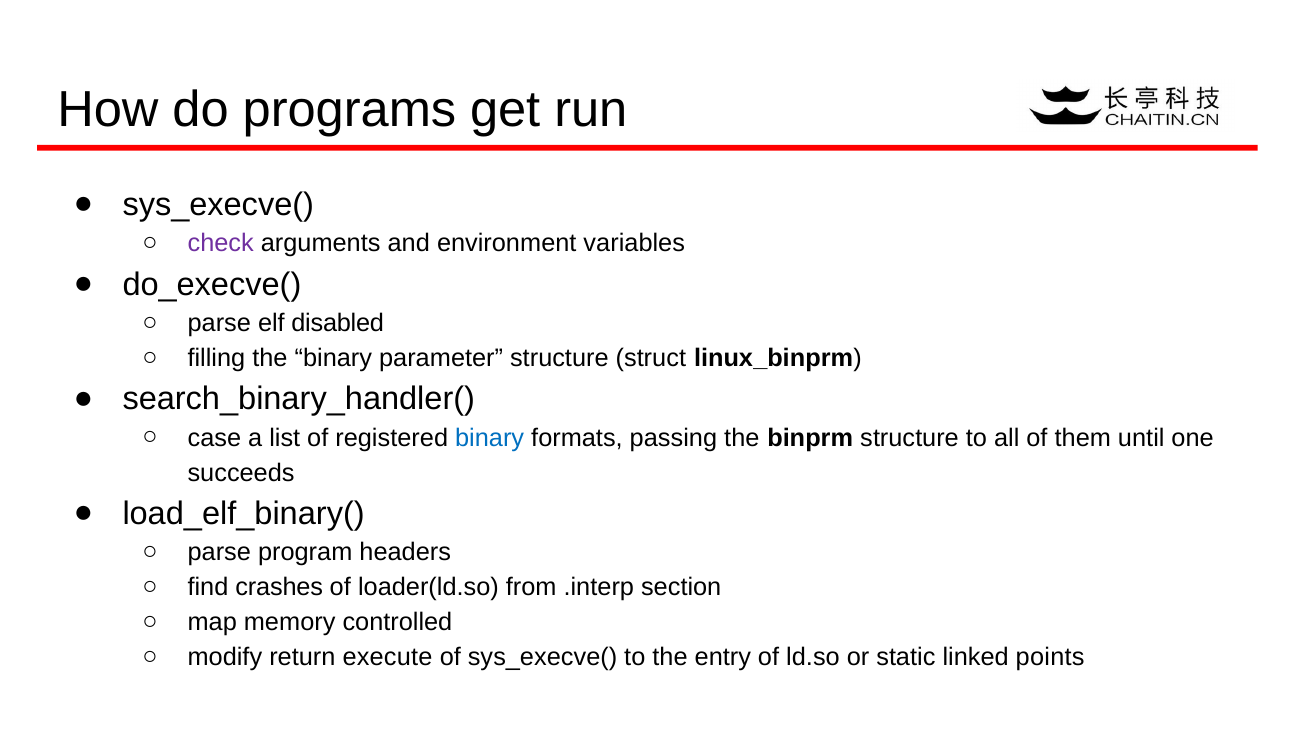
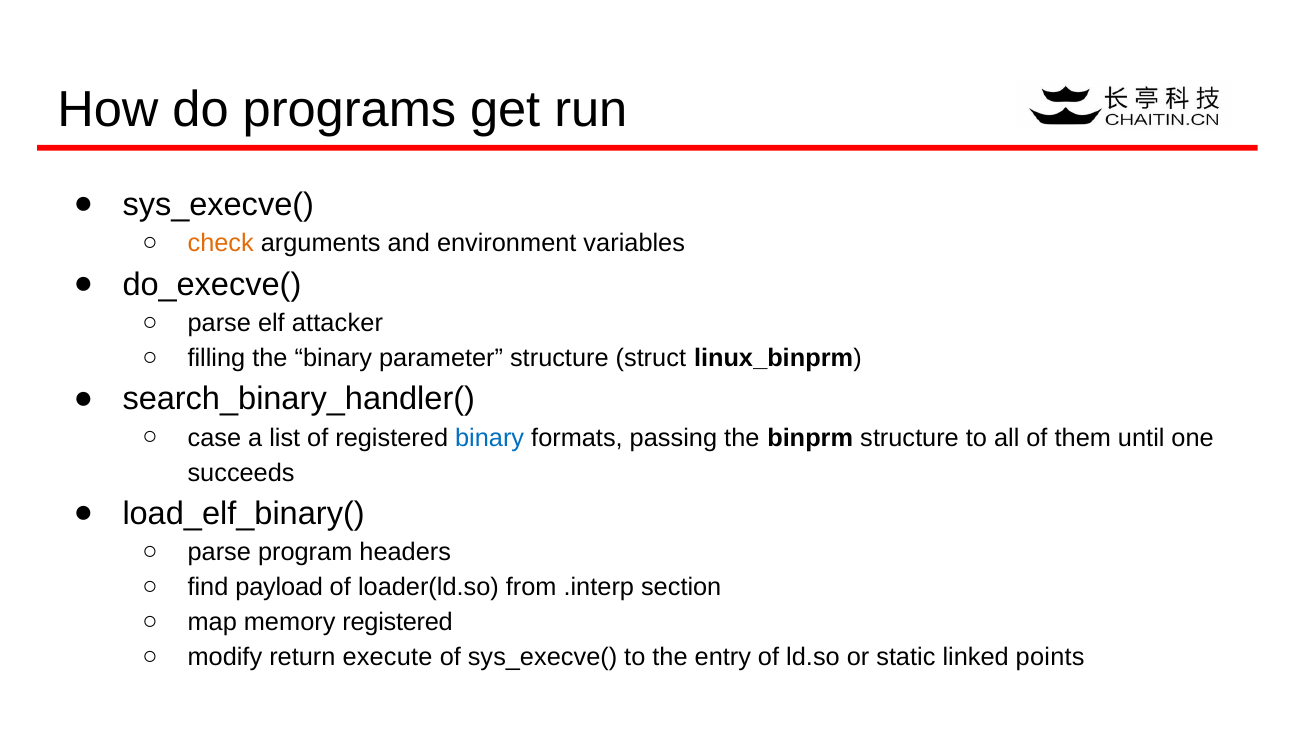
check colour: purple -> orange
disabled: disabled -> attacker
crashes: crashes -> payload
memory controlled: controlled -> registered
